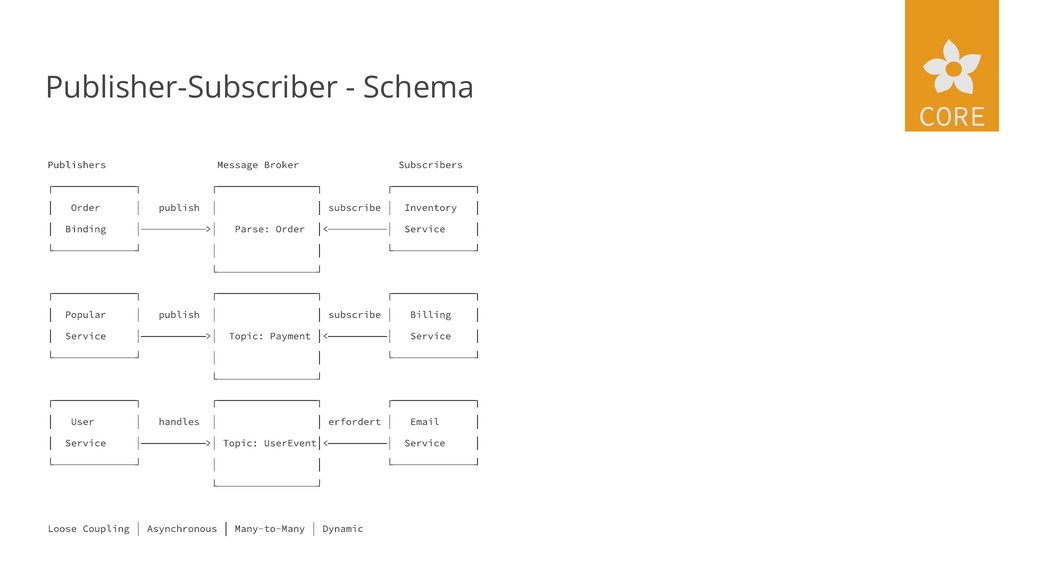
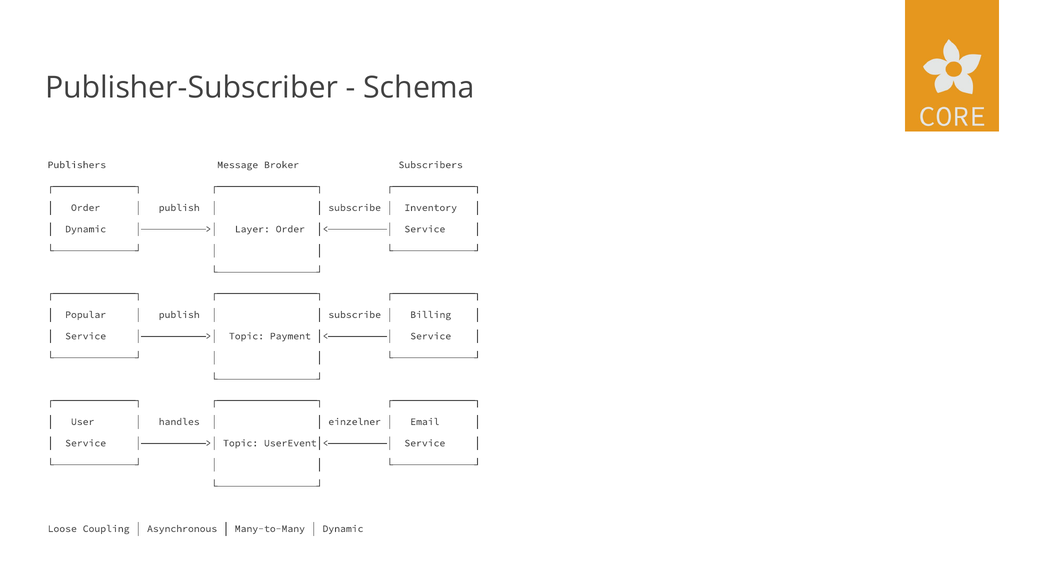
Binding at (86, 229): Binding -> Dynamic
Parse: Parse -> Layer
erfordert: erfordert -> einzelner
